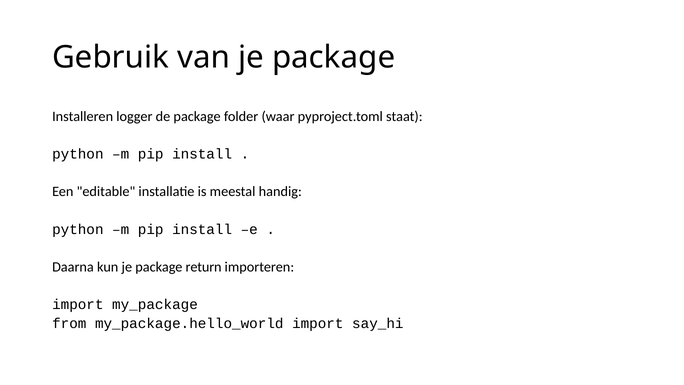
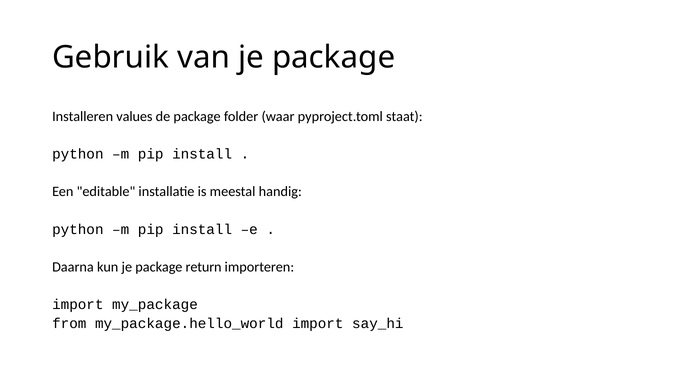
logger: logger -> values
